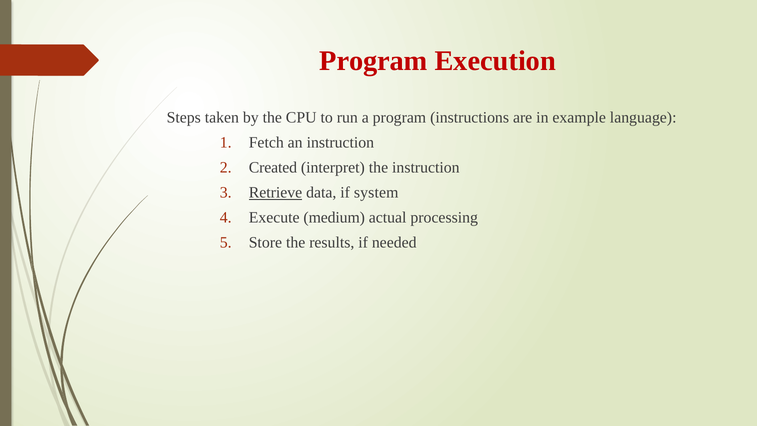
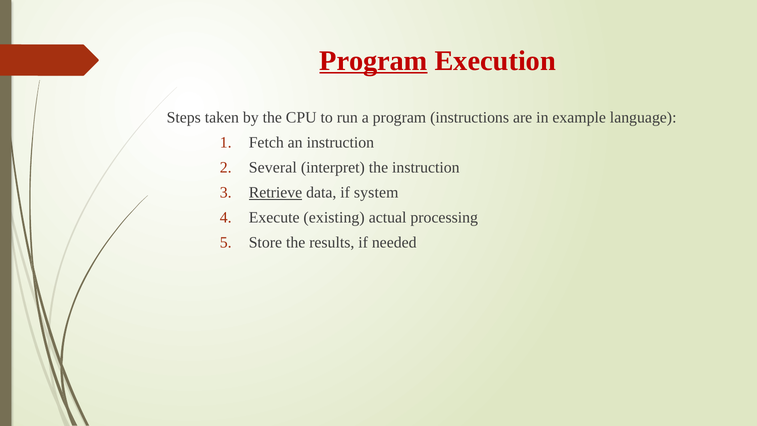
Program at (373, 61) underline: none -> present
Created: Created -> Several
medium: medium -> existing
